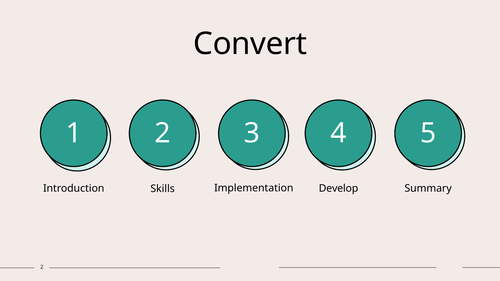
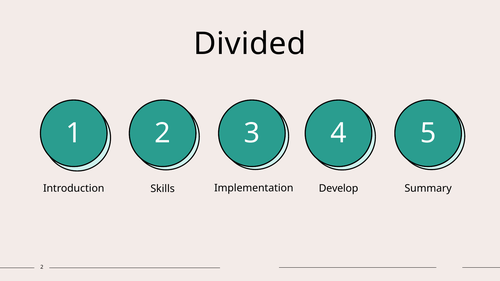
Convert: Convert -> Divided
